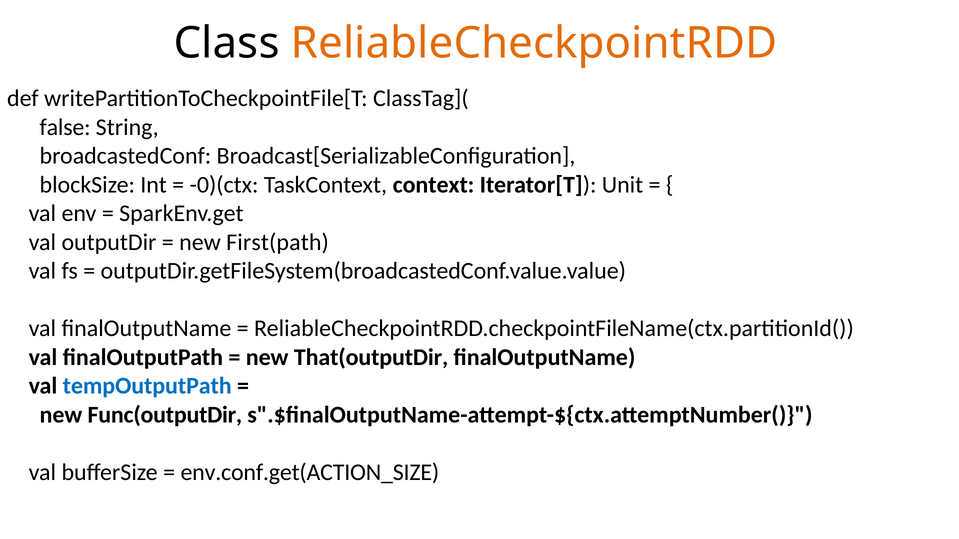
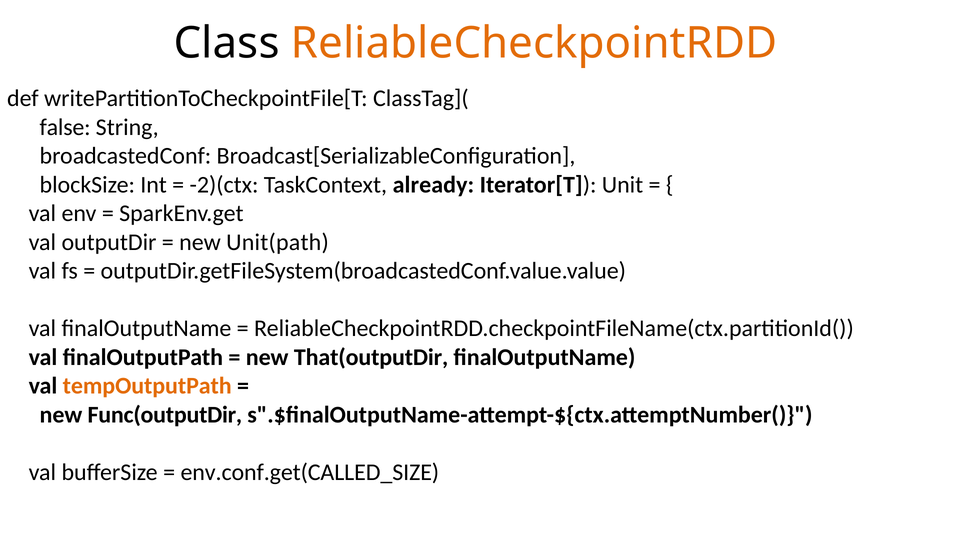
-0)(ctx: -0)(ctx -> -2)(ctx
context: context -> already
First(path: First(path -> Unit(path
tempOutputPath colour: blue -> orange
env.conf.get(ACTION_SIZE: env.conf.get(ACTION_SIZE -> env.conf.get(CALLED_SIZE
